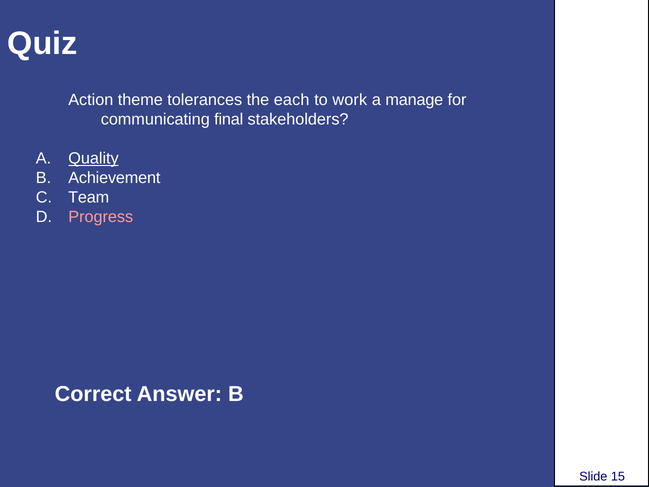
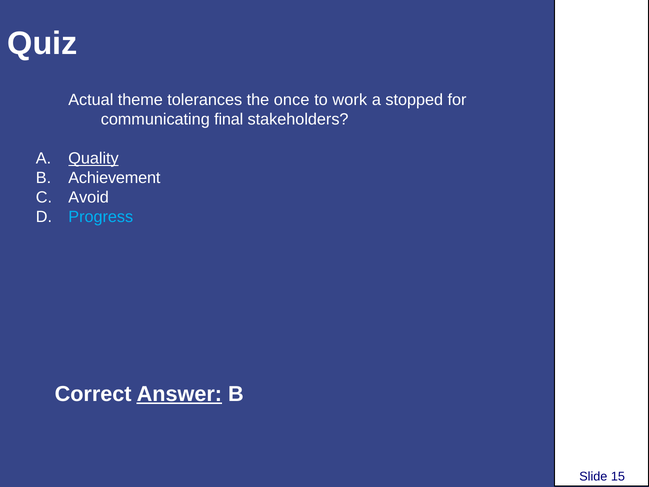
Action: Action -> Actual
each: each -> once
manage: manage -> stopped
Team: Team -> Avoid
Progress colour: pink -> light blue
Answer underline: none -> present
